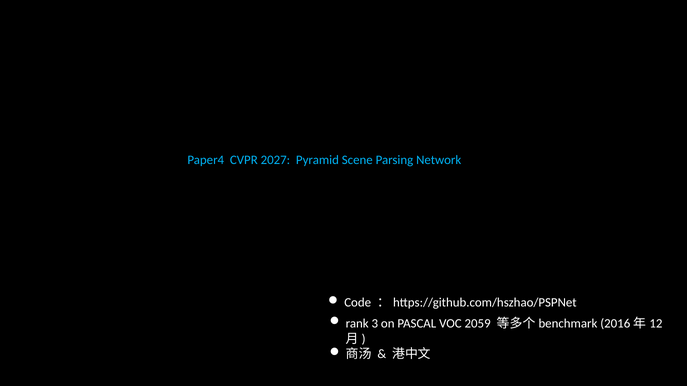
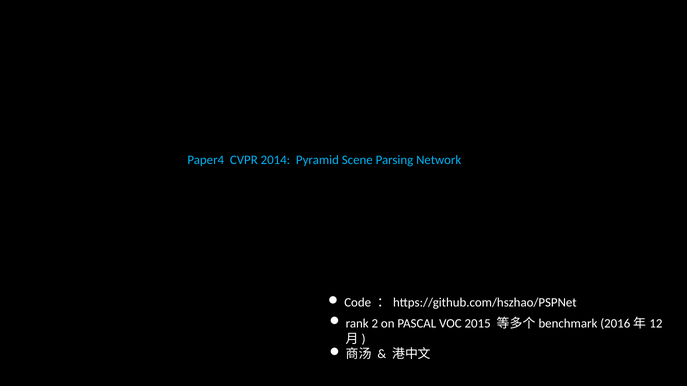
2027: 2027 -> 2014
3: 3 -> 2
2059: 2059 -> 2015
